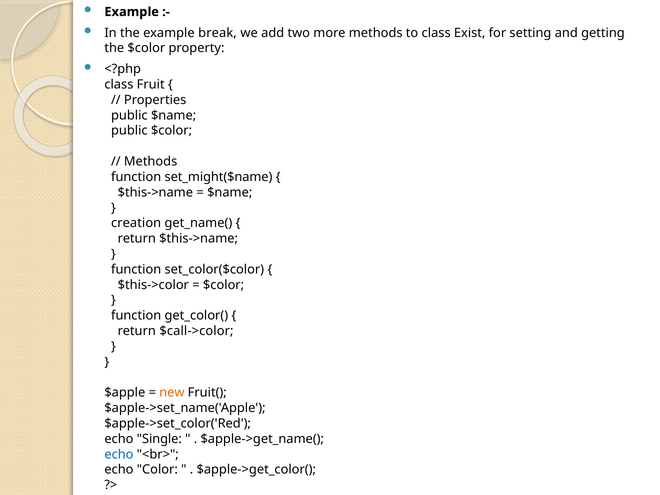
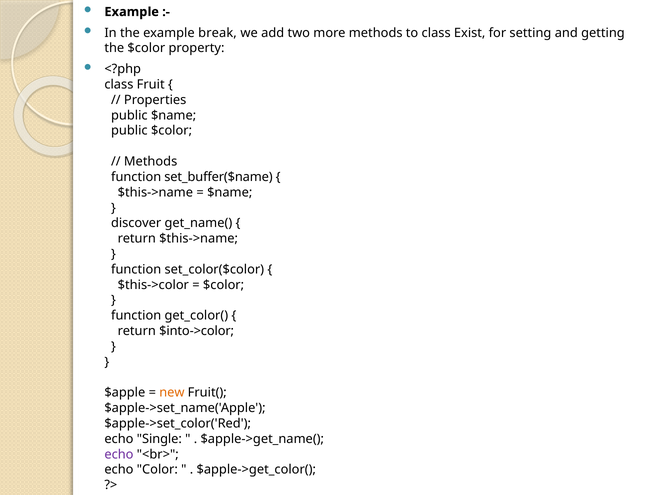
set_might($name: set_might($name -> set_buffer($name
creation: creation -> discover
$call->color: $call->color -> $into->color
echo at (119, 454) colour: blue -> purple
